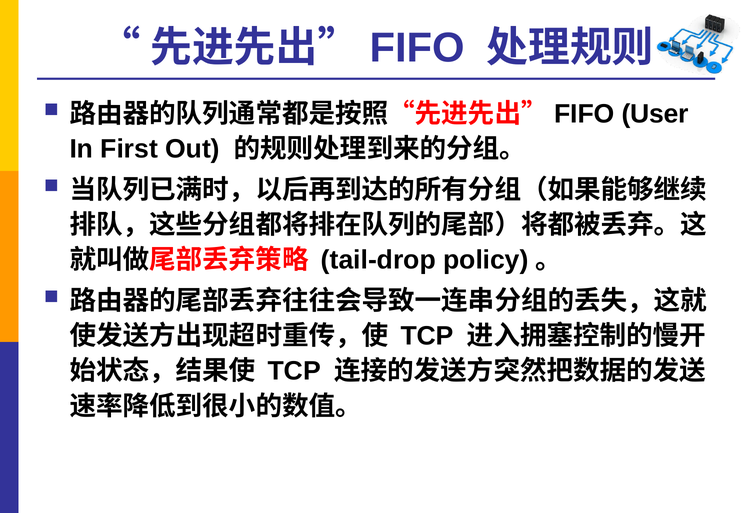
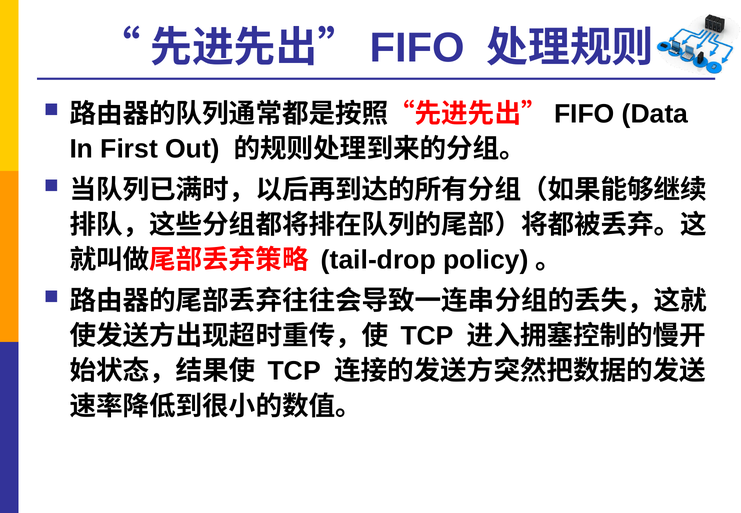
User: User -> Data
